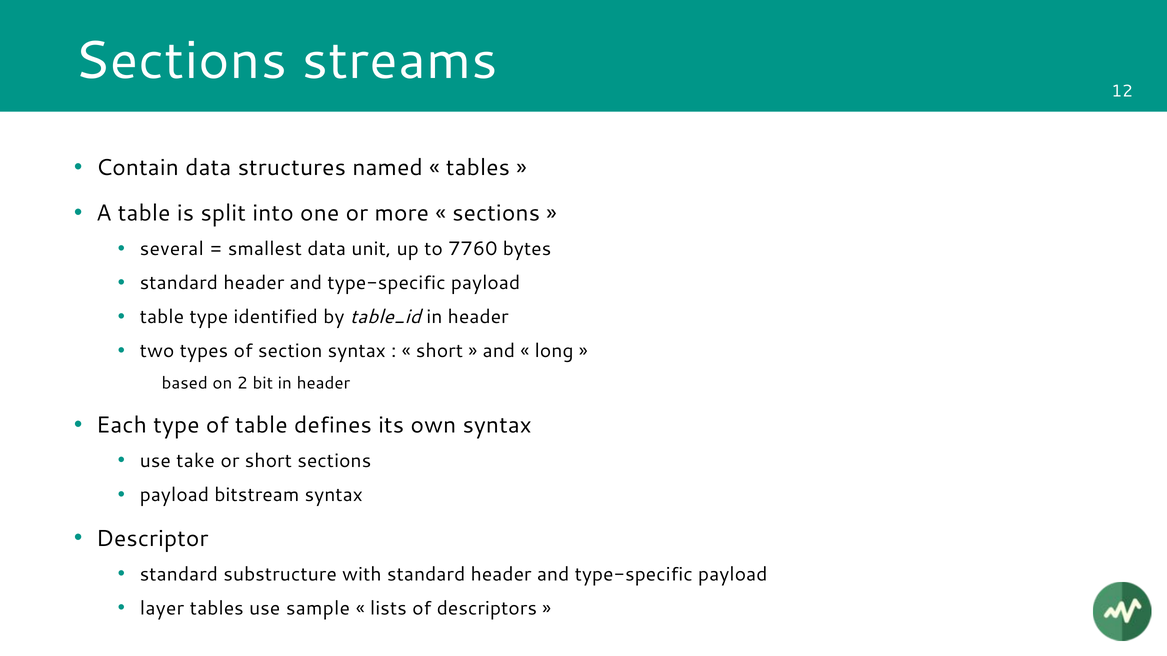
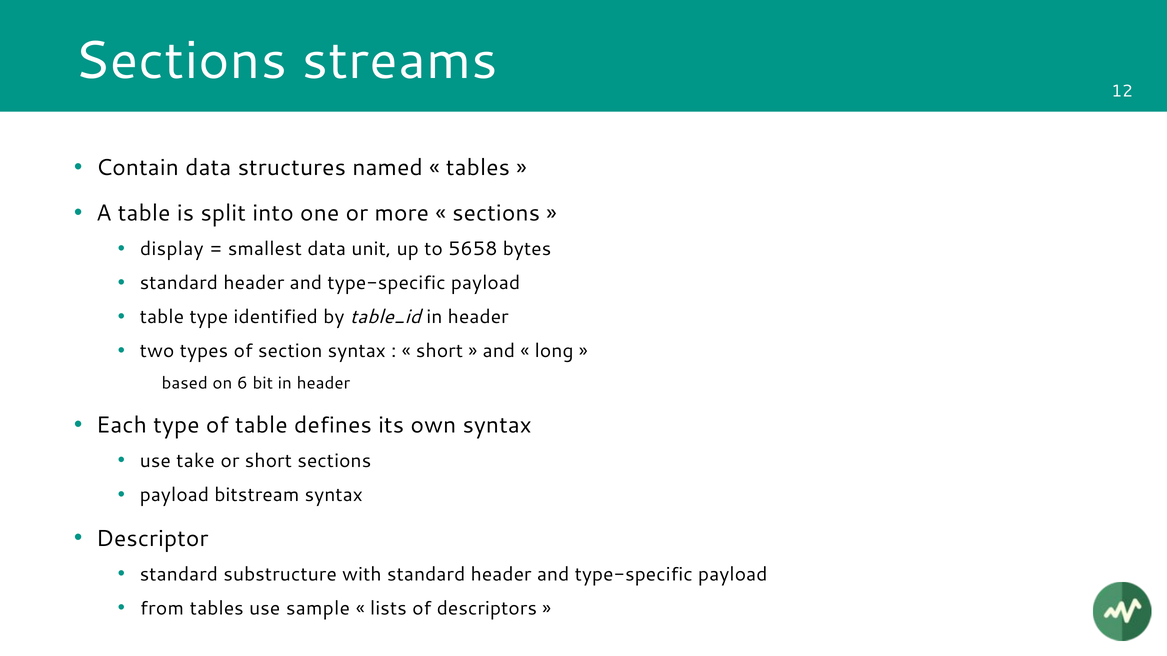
several: several -> display
7760: 7760 -> 5658
2: 2 -> 6
layer: layer -> from
